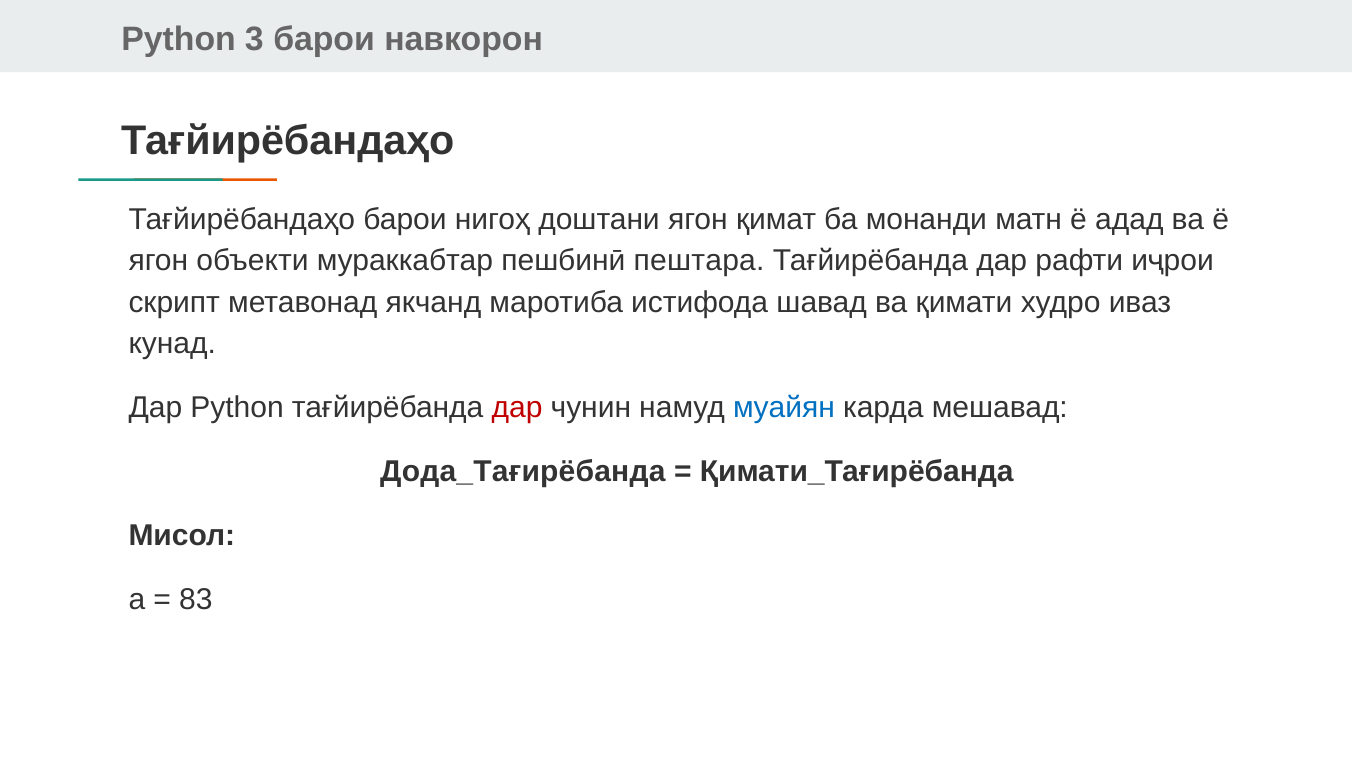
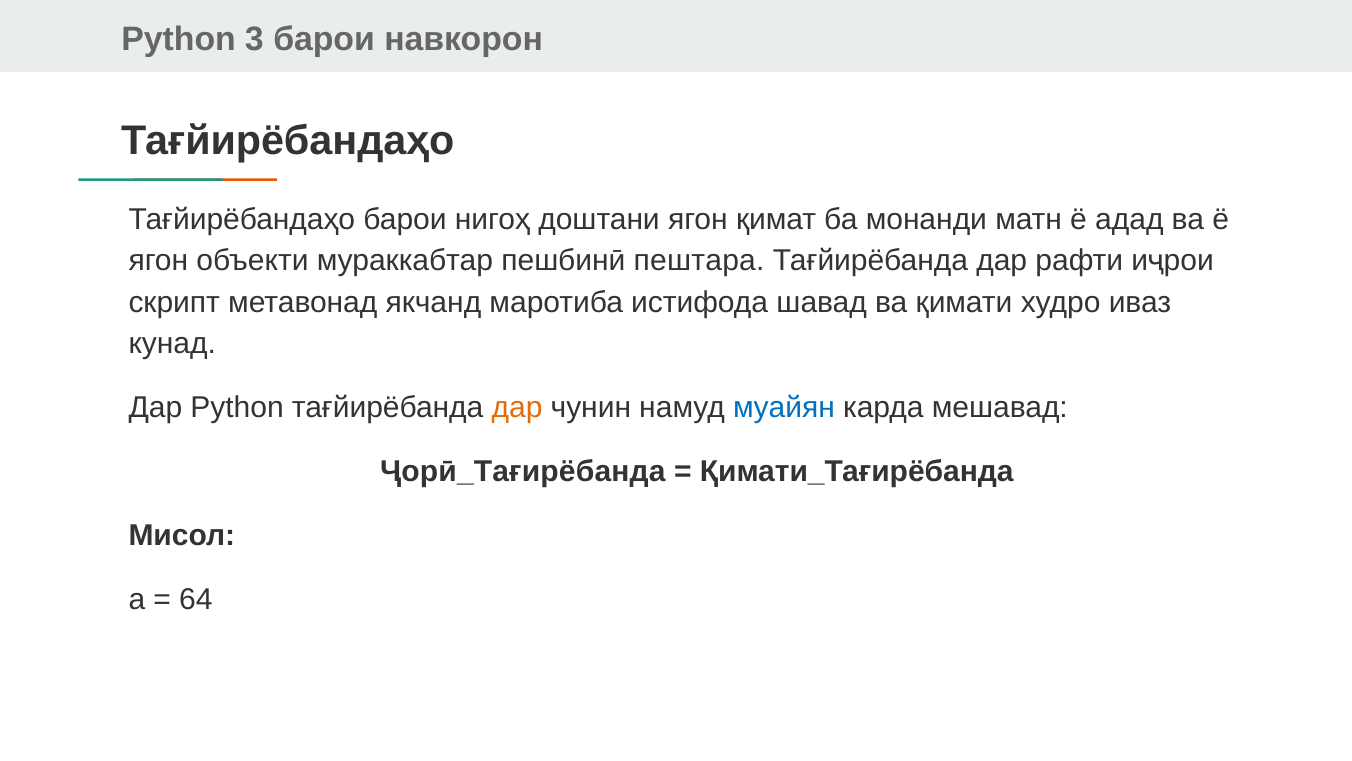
дар at (517, 407) colour: red -> orange
Дода_Тағирёбанда: Дода_Тағирёбанда -> Ҷорӣ_Тағирёбанда
83: 83 -> 64
